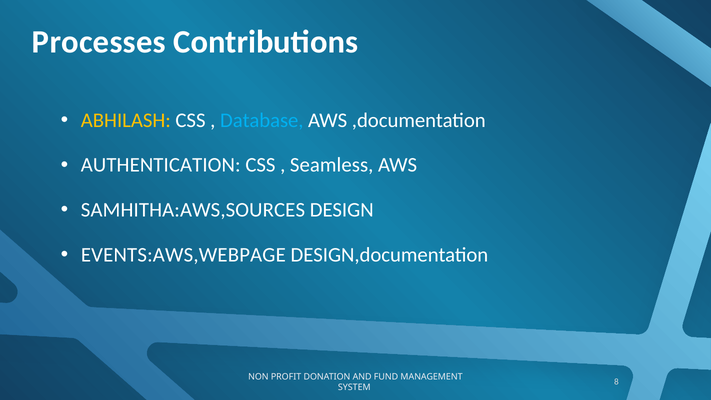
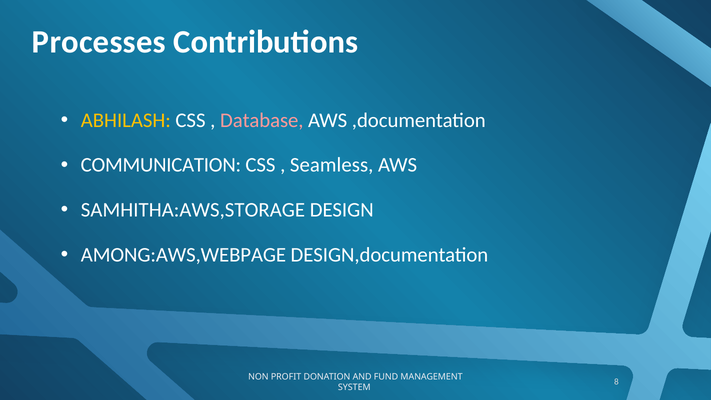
Database colour: light blue -> pink
AUTHENTICATION: AUTHENTICATION -> COMMUNICATION
SAMHITHA:AWS,SOURCES: SAMHITHA:AWS,SOURCES -> SAMHITHA:AWS,STORAGE
EVENTS:AWS,WEBPAGE: EVENTS:AWS,WEBPAGE -> AMONG:AWS,WEBPAGE
